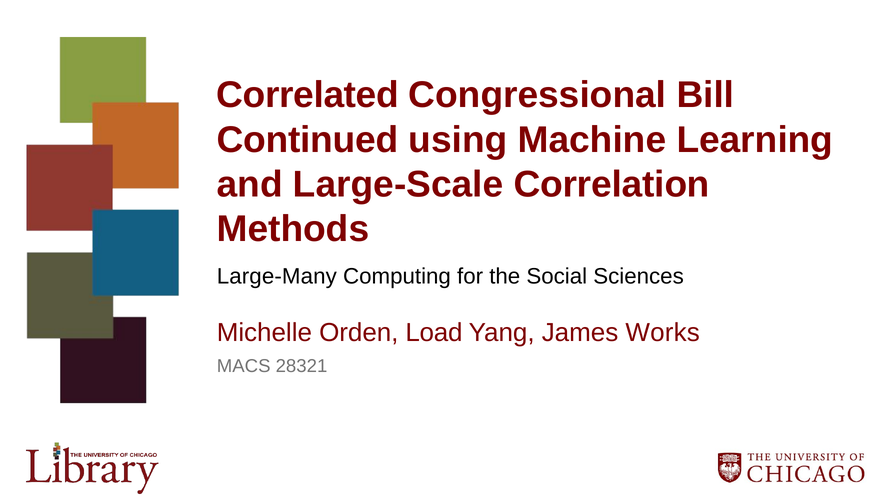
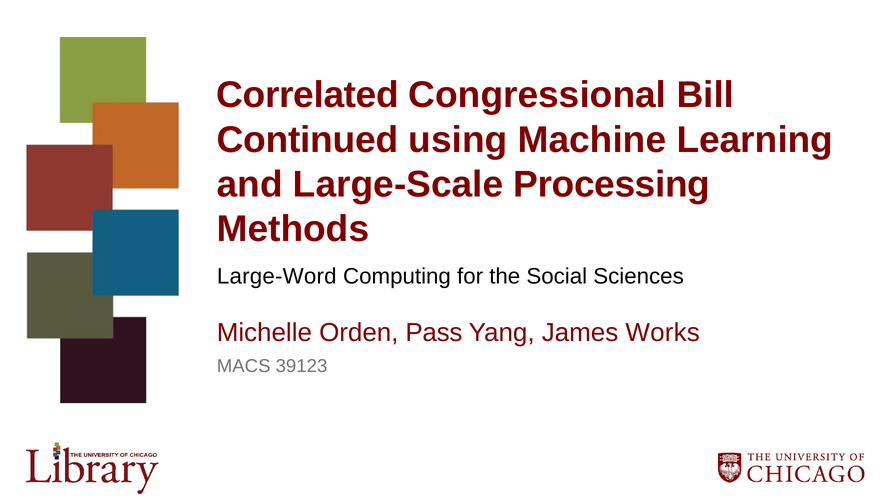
Correlation: Correlation -> Processing
Large-Many: Large-Many -> Large-Word
Load: Load -> Pass
28321: 28321 -> 39123
